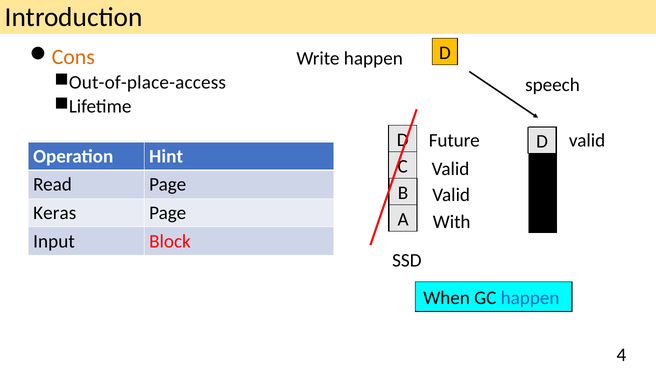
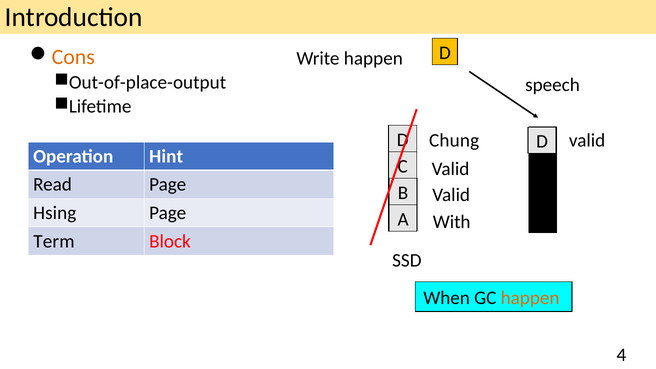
Out-of-place-access: Out-of-place-access -> Out-of-place-output
Future: Future -> Chung
Keras: Keras -> Hsing
Input: Input -> Term
happen at (530, 298) colour: blue -> orange
